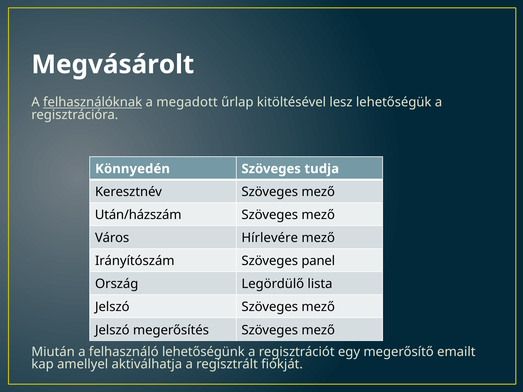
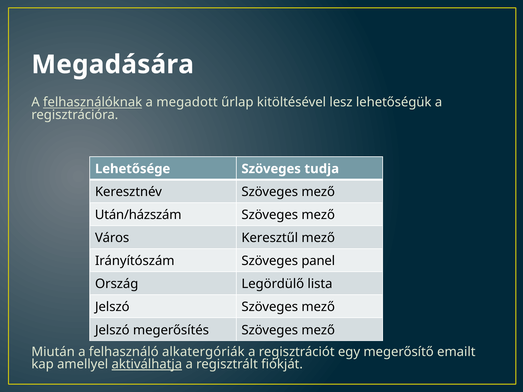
Megvásárolt: Megvásárolt -> Megadására
Könnyedén: Könnyedén -> Lehetősége
Hírlevére: Hírlevére -> Keresztűl
lehetőségünk: lehetőségünk -> alkatergóriák
aktiválhatja underline: none -> present
